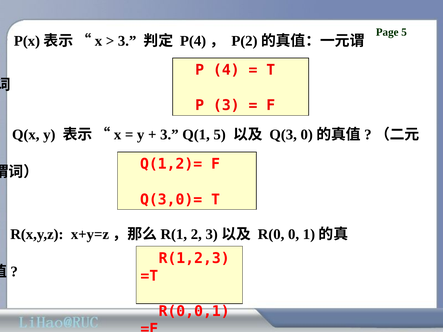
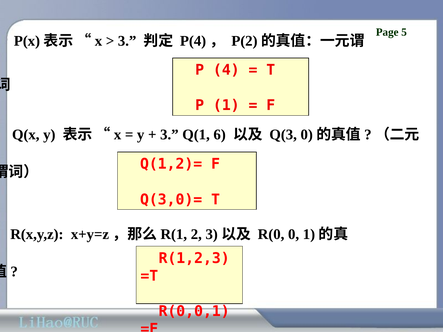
P 3: 3 -> 1
Q(1 5: 5 -> 6
